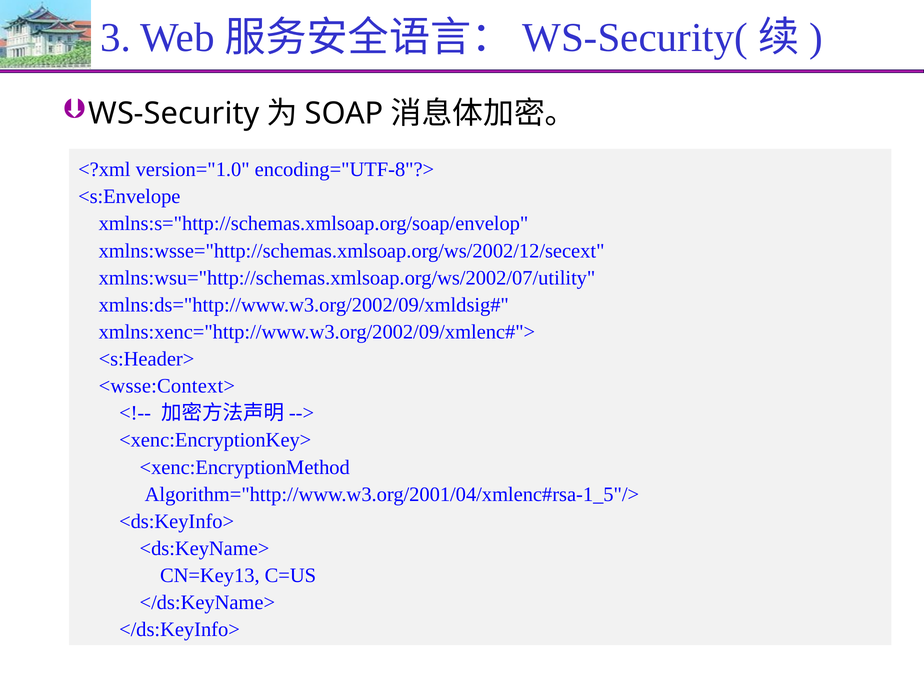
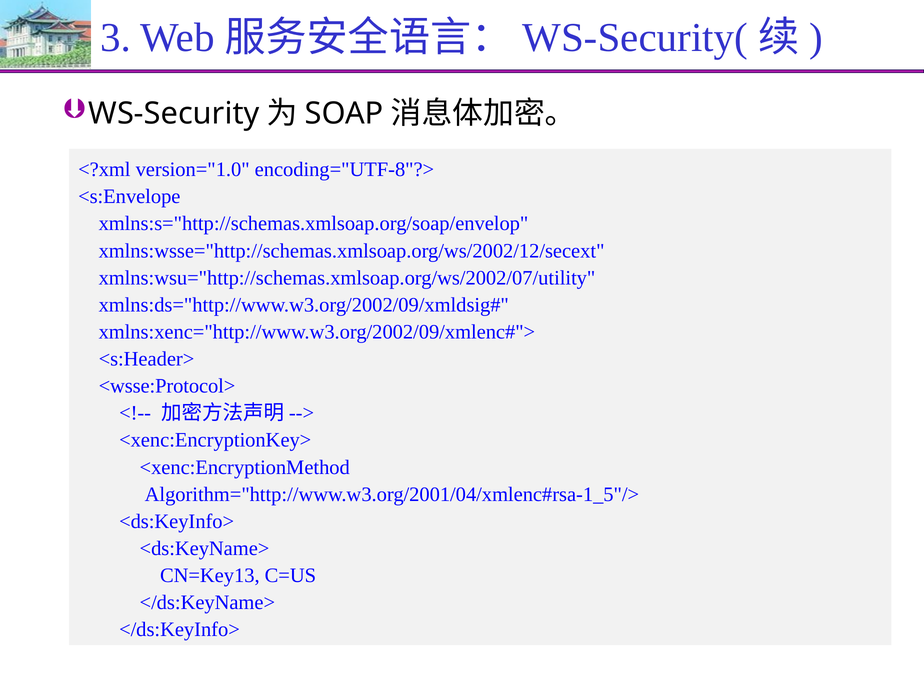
<wsse:Context>: <wsse:Context> -> <wsse:Protocol>
